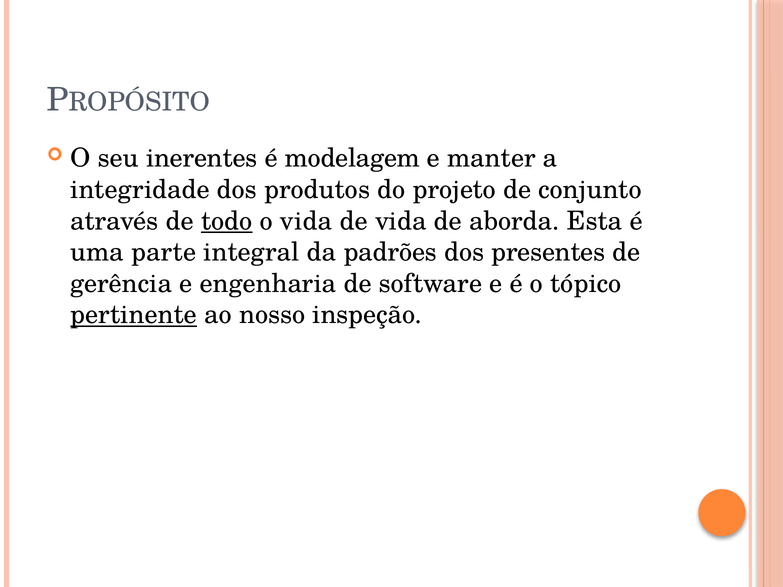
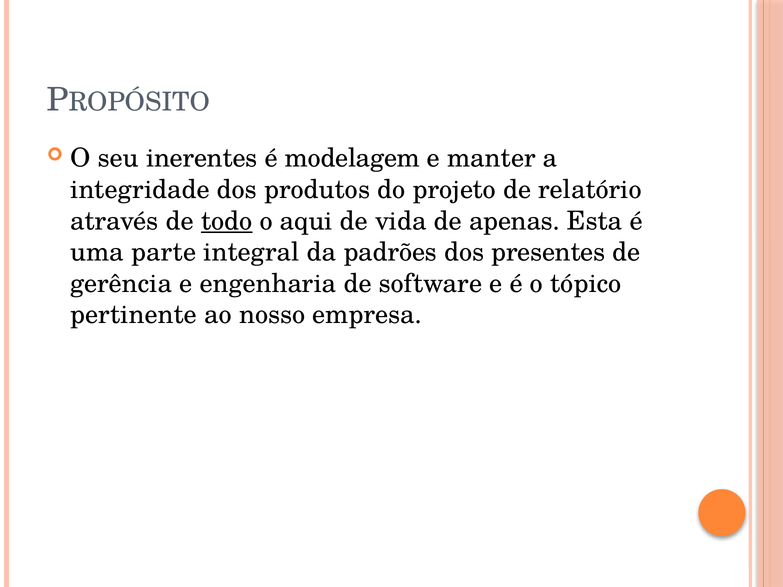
conjunto: conjunto -> relatório
o vida: vida -> aqui
aborda: aborda -> apenas
pertinente underline: present -> none
inspeção: inspeção -> empresa
